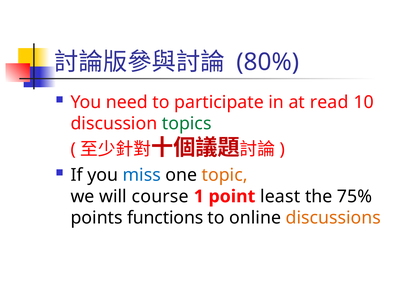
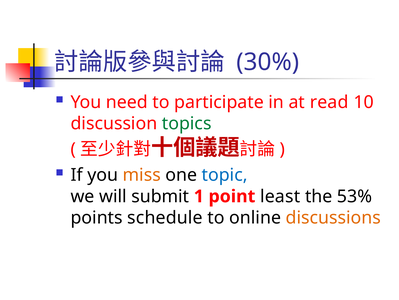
80%: 80% -> 30%
miss colour: blue -> orange
topic colour: orange -> blue
course: course -> submit
75%: 75% -> 53%
functions: functions -> schedule
